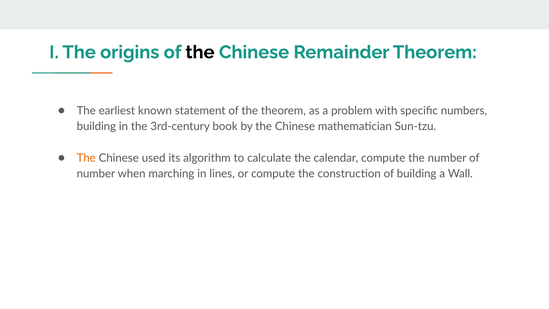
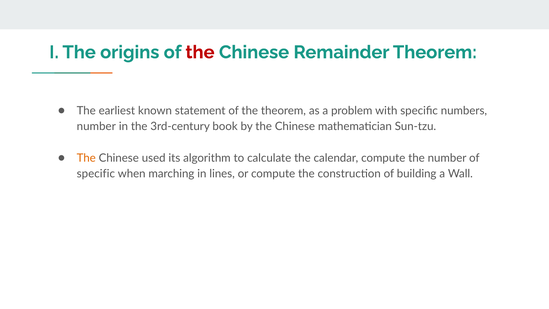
the at (200, 52) colour: black -> red
building at (96, 126): building -> number
number at (96, 174): number -> specific
